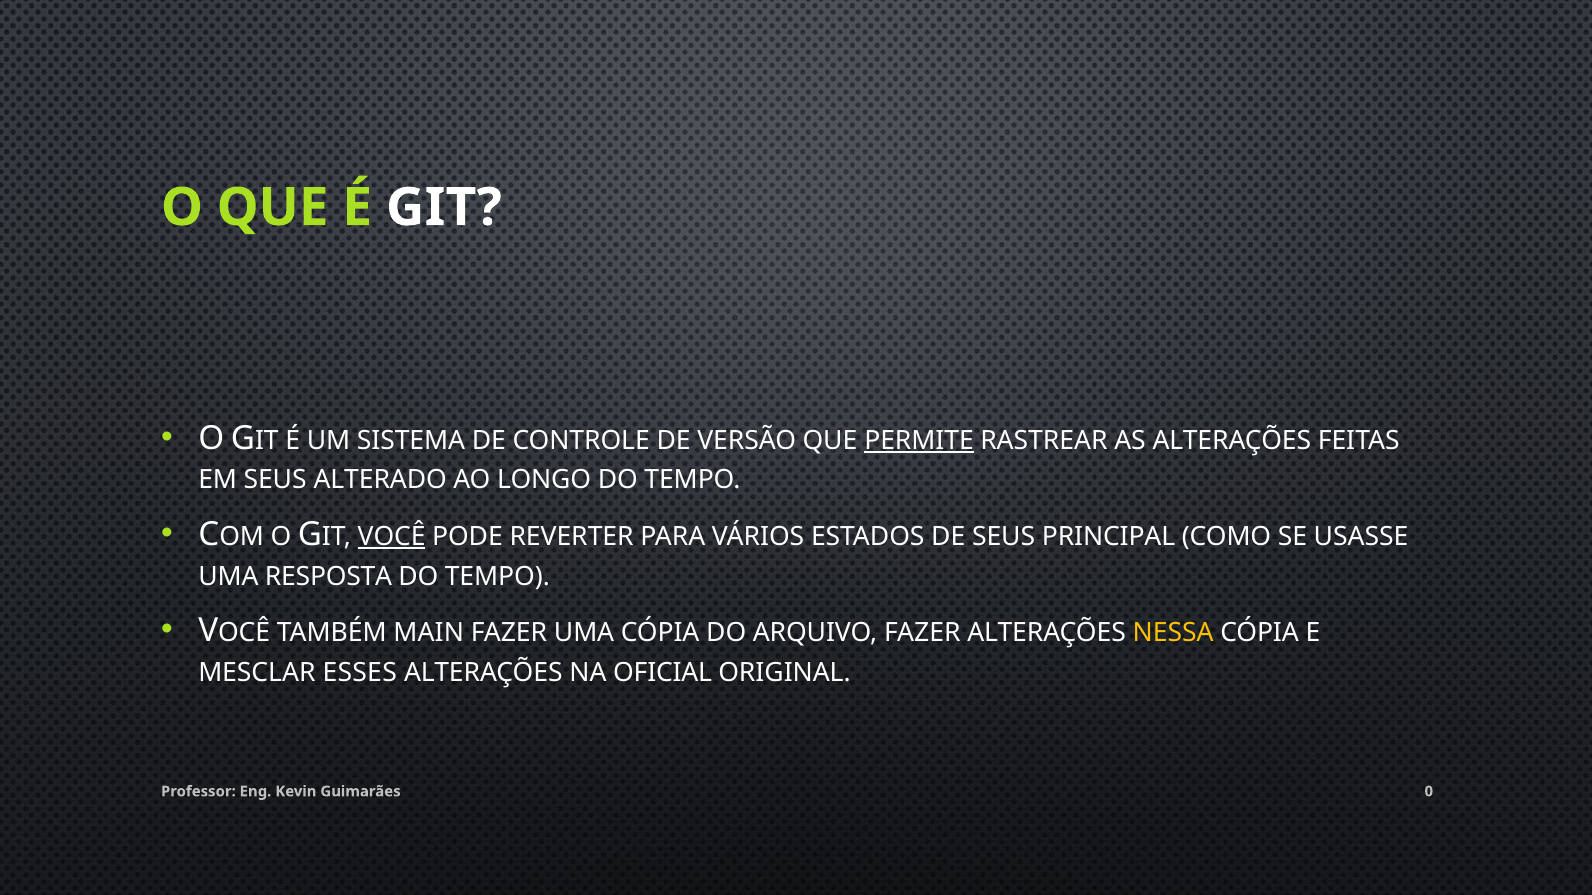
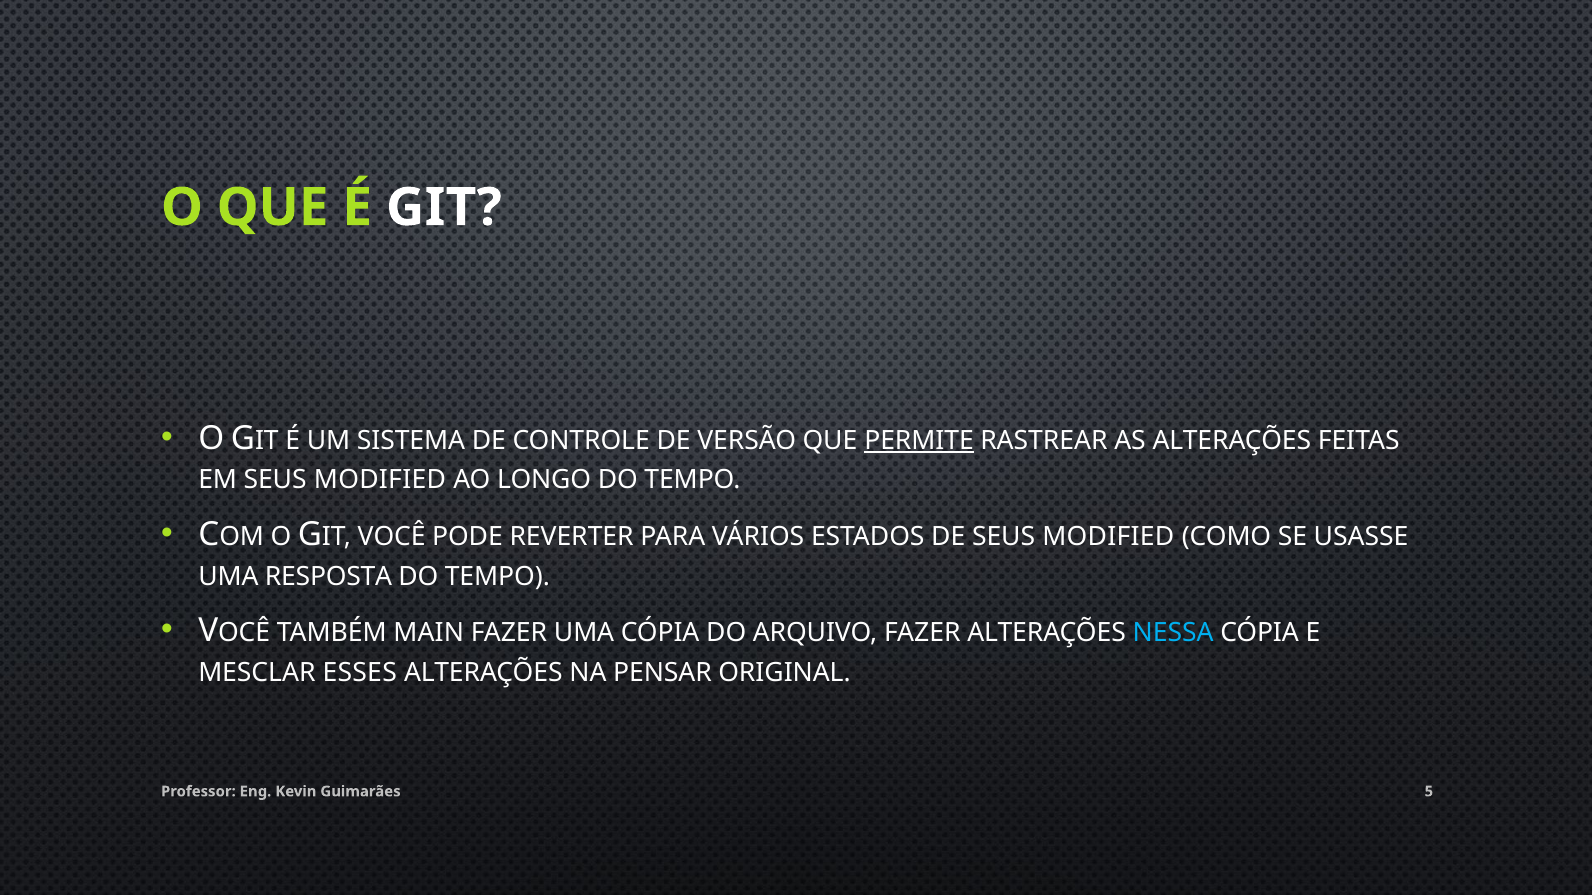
EM SEUS ALTERADO: ALTERADO -> MODIFIED
VOCÊ underline: present -> none
DE SEUS PRINCIPAL: PRINCIPAL -> MODIFIED
NESSA colour: yellow -> light blue
OFICIAL: OFICIAL -> PENSAR
0: 0 -> 5
